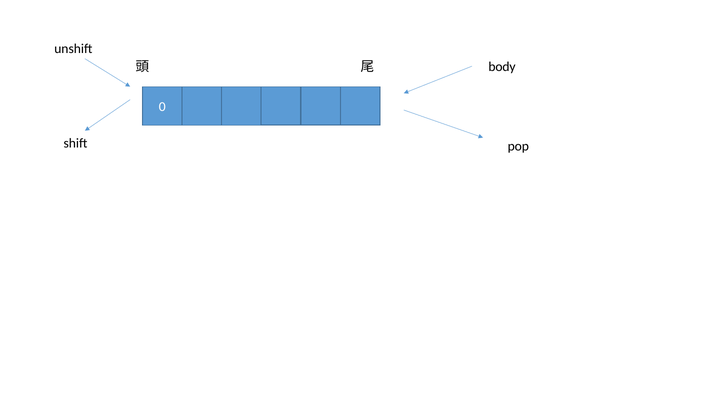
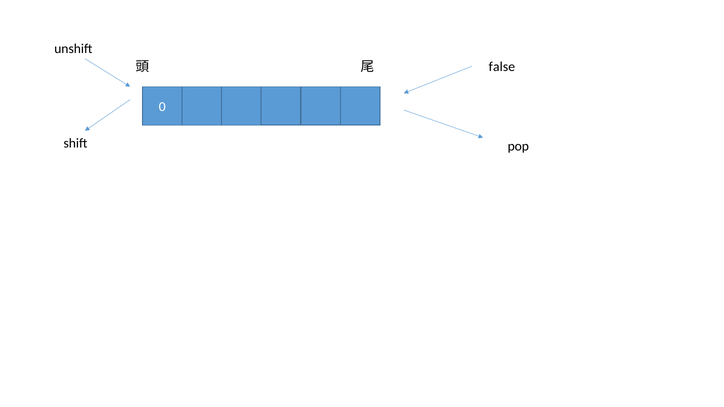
body: body -> false
